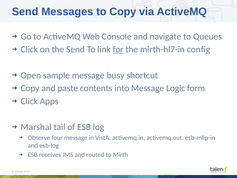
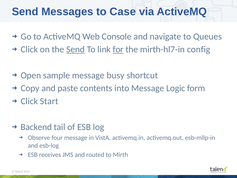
to Copy: Copy -> Case
Send at (76, 49) underline: none -> present
Apps: Apps -> Start
Marshal: Marshal -> Backend
